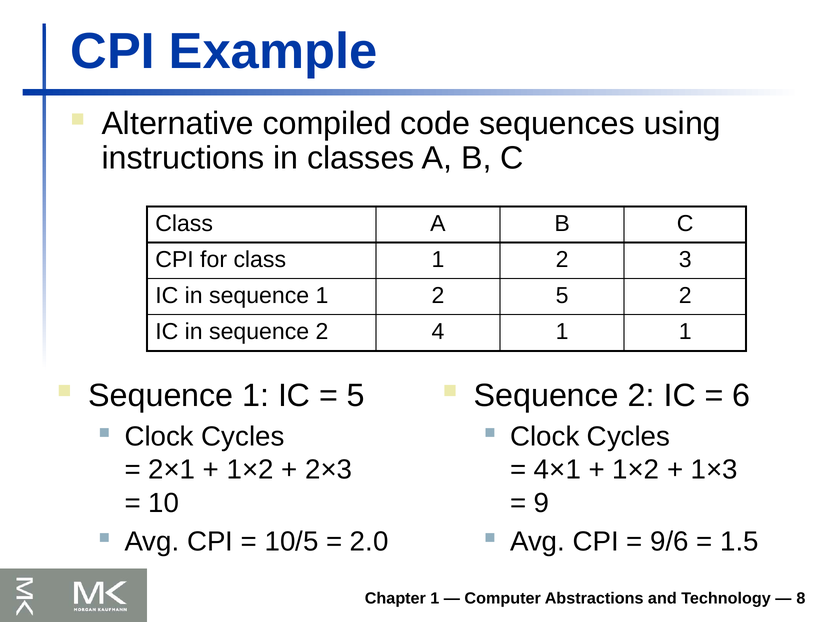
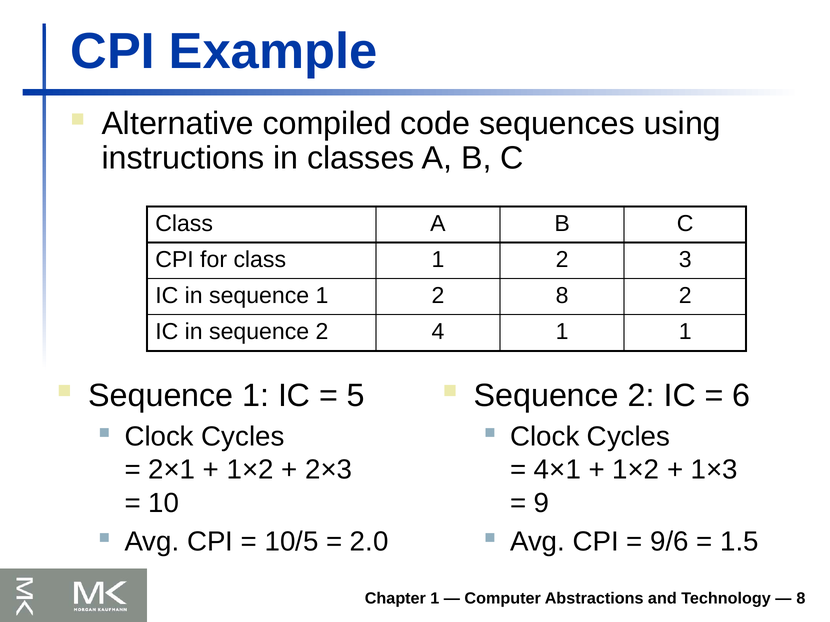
2 5: 5 -> 8
